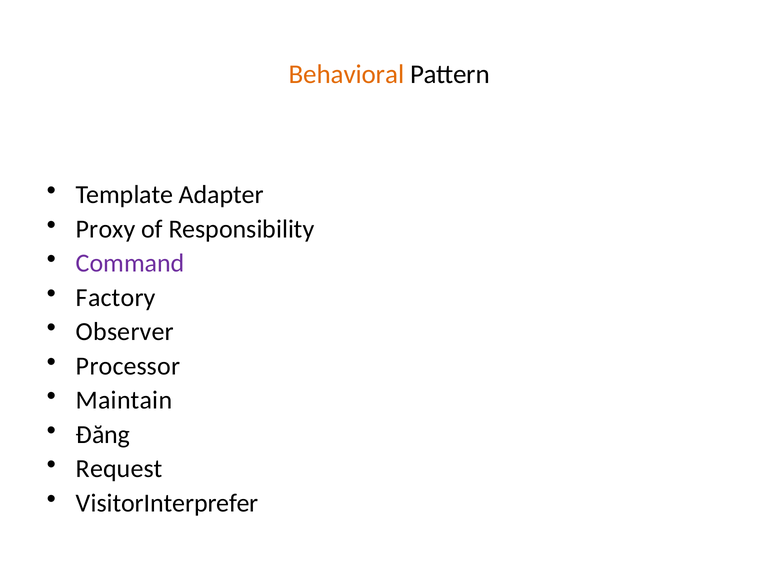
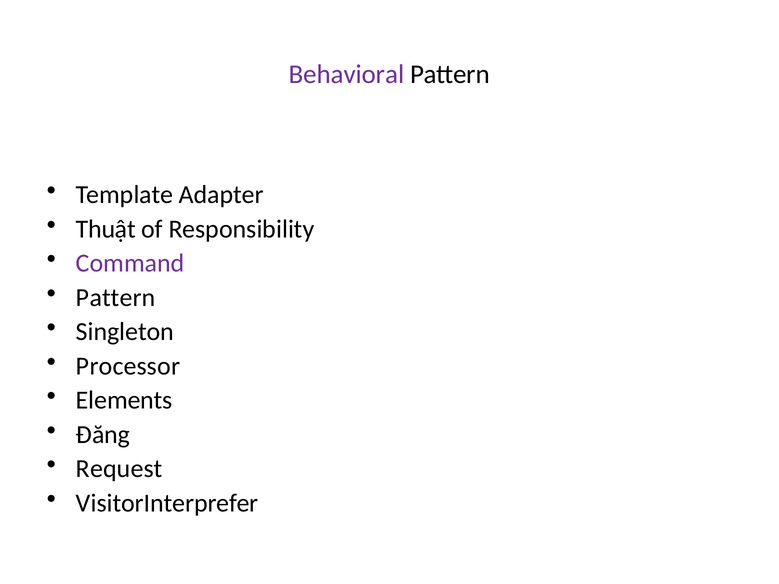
Behavioral colour: orange -> purple
Proxy: Proxy -> Thuật
Factory at (116, 298): Factory -> Pattern
Observer: Observer -> Singleton
Maintain: Maintain -> Elements
